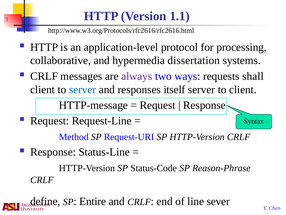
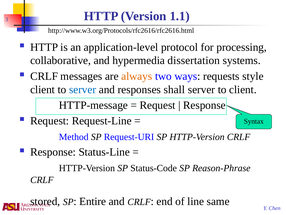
always colour: purple -> orange
shall: shall -> style
itself: itself -> shall
define: define -> stored
sever: sever -> same
